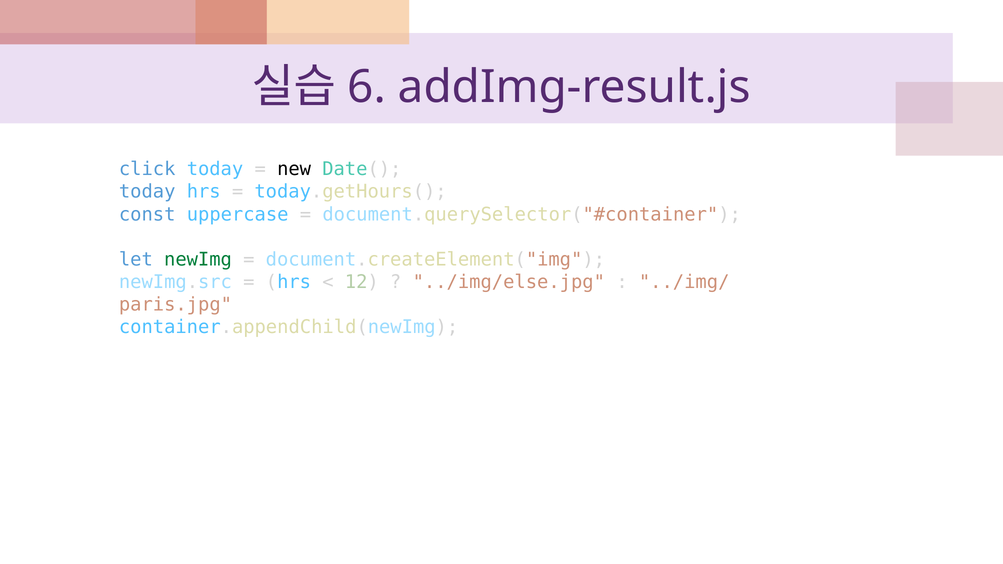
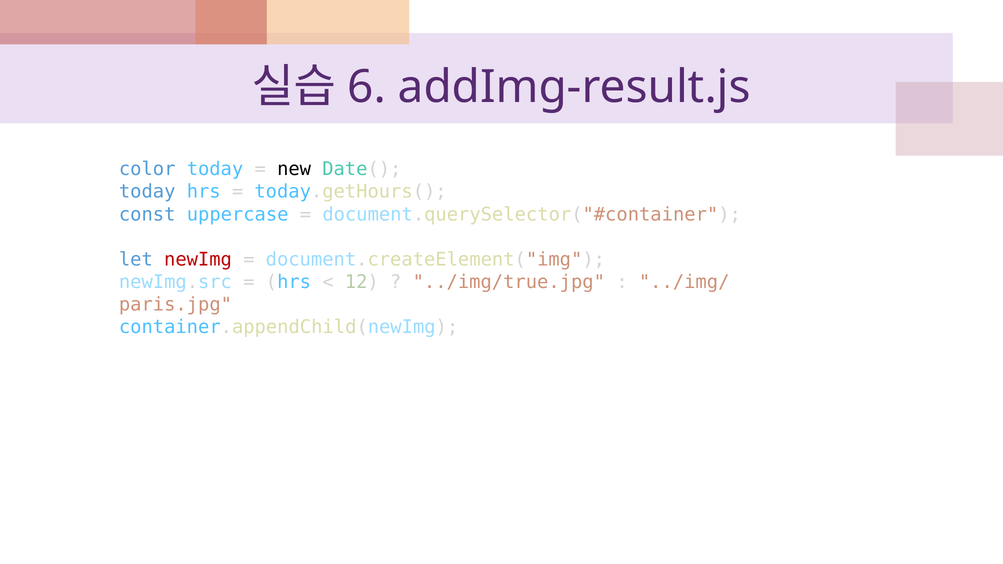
click: click -> color
newImg colour: green -> red
../img/else.jpg: ../img/else.jpg -> ../img/true.jpg
